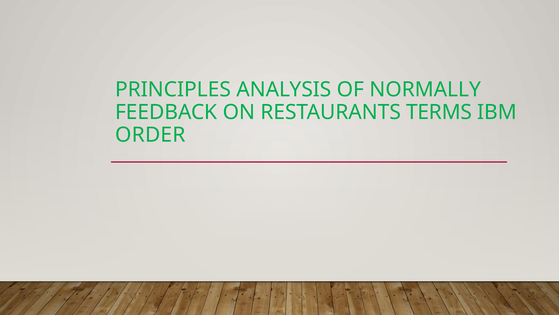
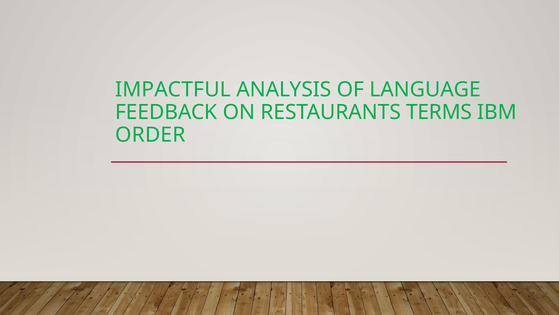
PRINCIPLES: PRINCIPLES -> IMPACTFUL
NORMALLY: NORMALLY -> LANGUAGE
